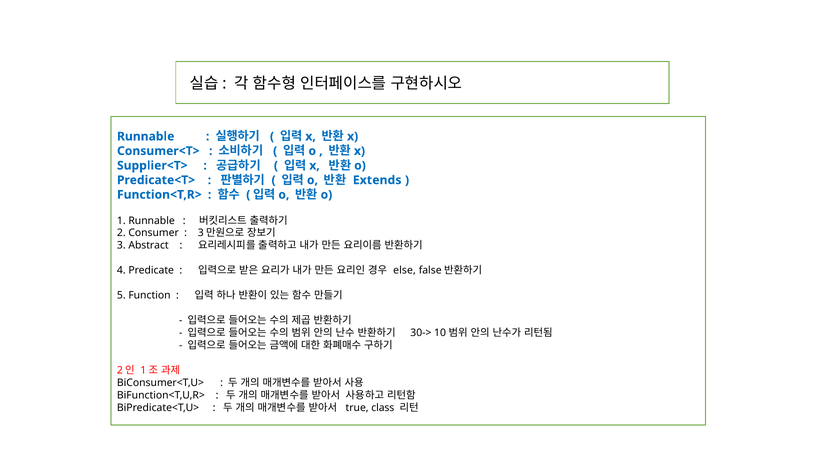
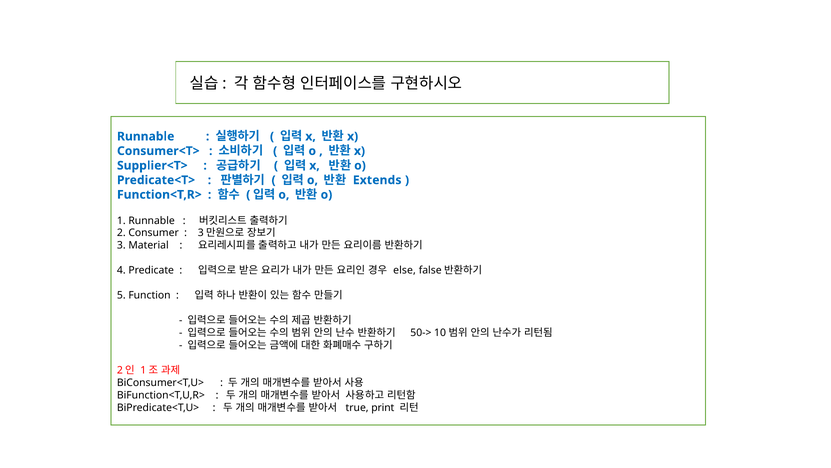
Abstract: Abstract -> Material
30->: 30-> -> 50->
class: class -> print
